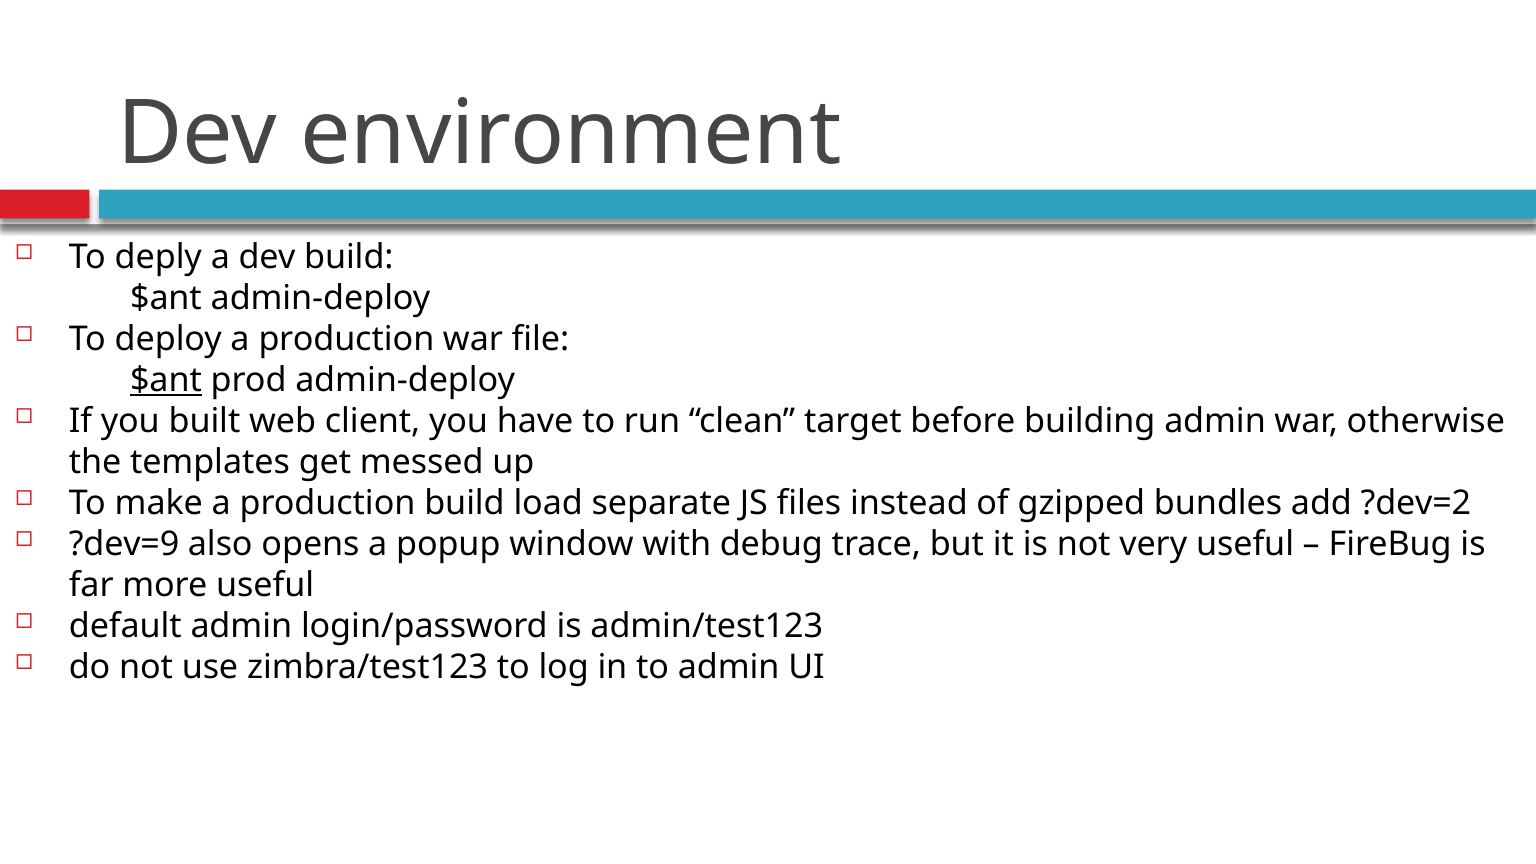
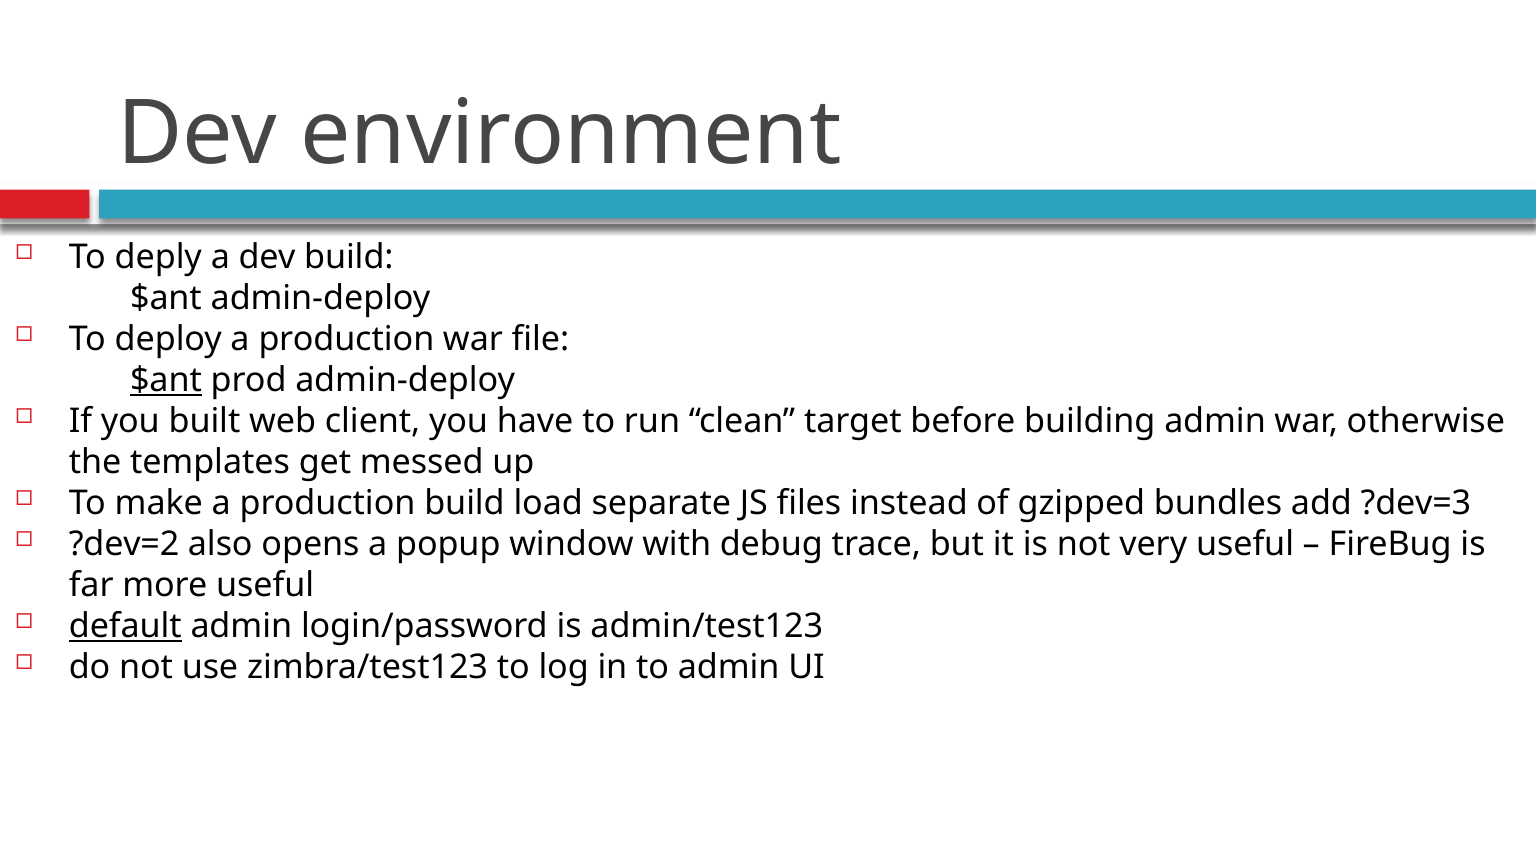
?dev=2: ?dev=2 -> ?dev=3
?dev=9: ?dev=9 -> ?dev=2
default underline: none -> present
